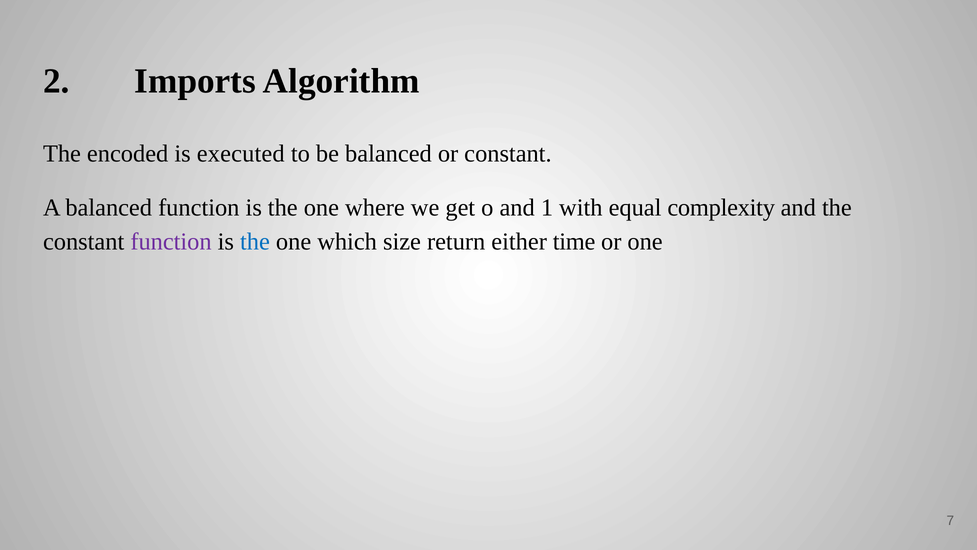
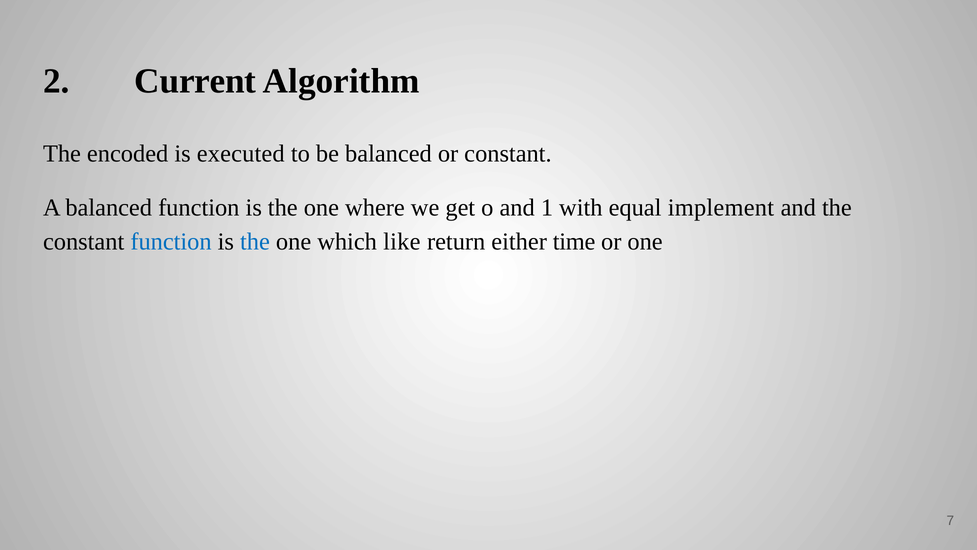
Imports: Imports -> Current
complexity: complexity -> implement
function at (171, 241) colour: purple -> blue
size: size -> like
